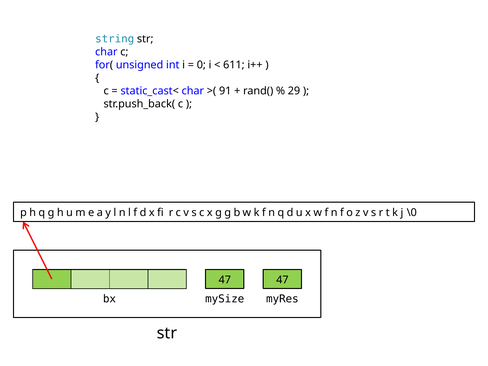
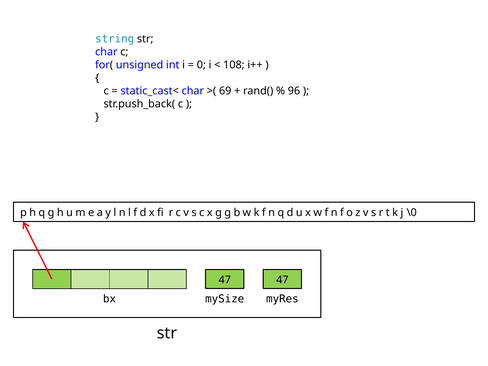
611: 611 -> 108
91: 91 -> 69
29: 29 -> 96
